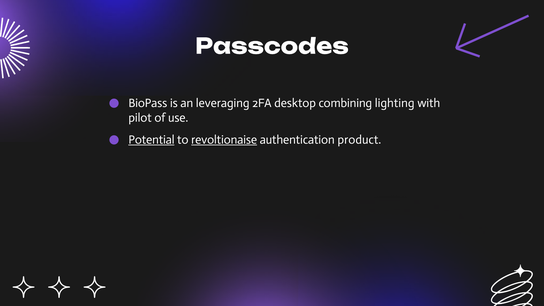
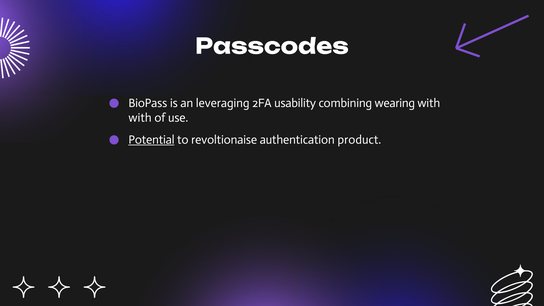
desktop: desktop -> usability
lighting: lighting -> wearing
pilot at (140, 118): pilot -> with
revoltionaise underline: present -> none
